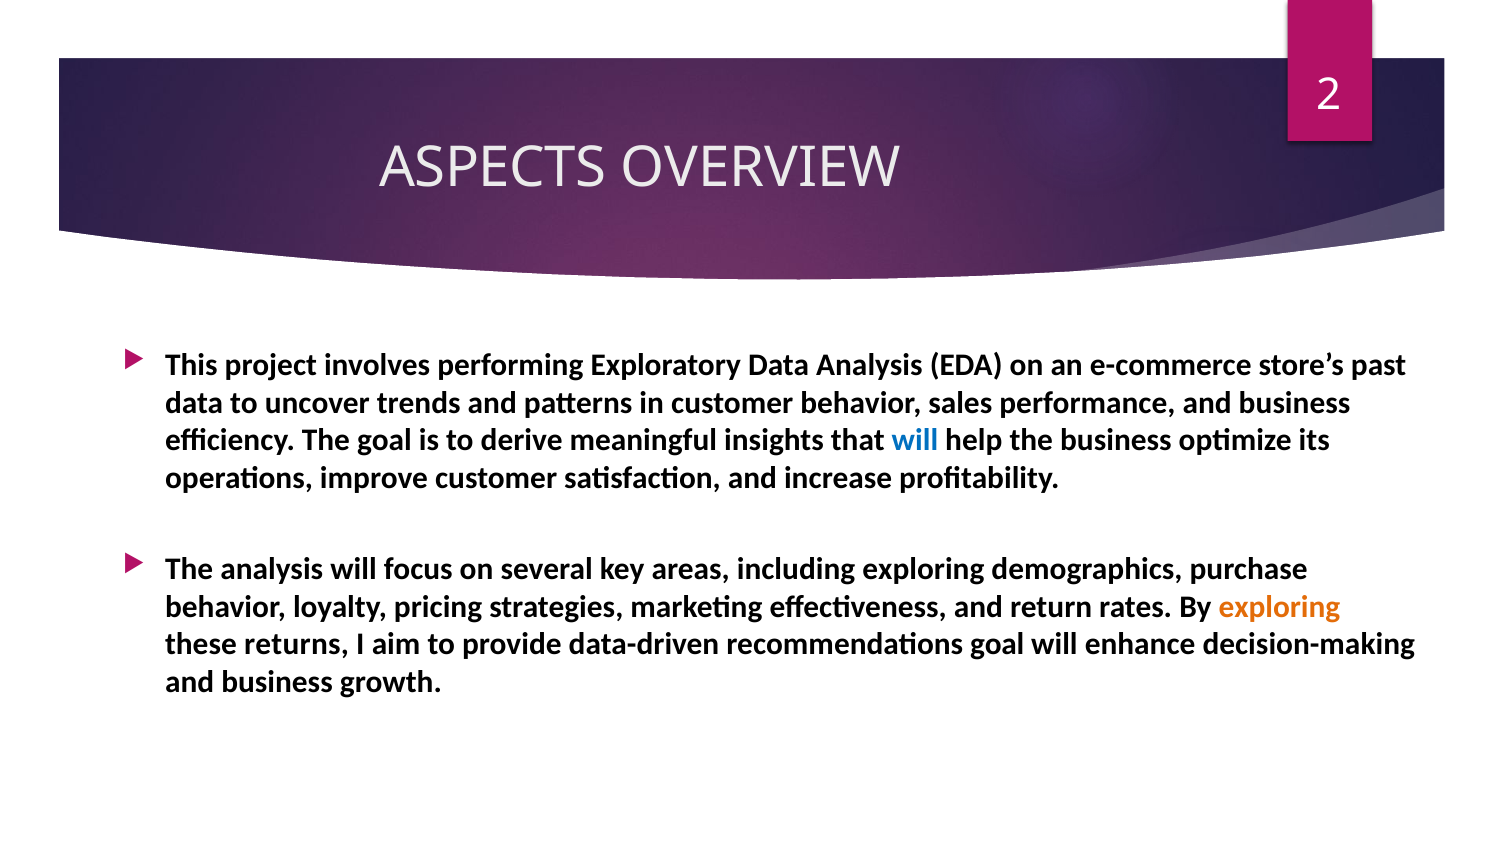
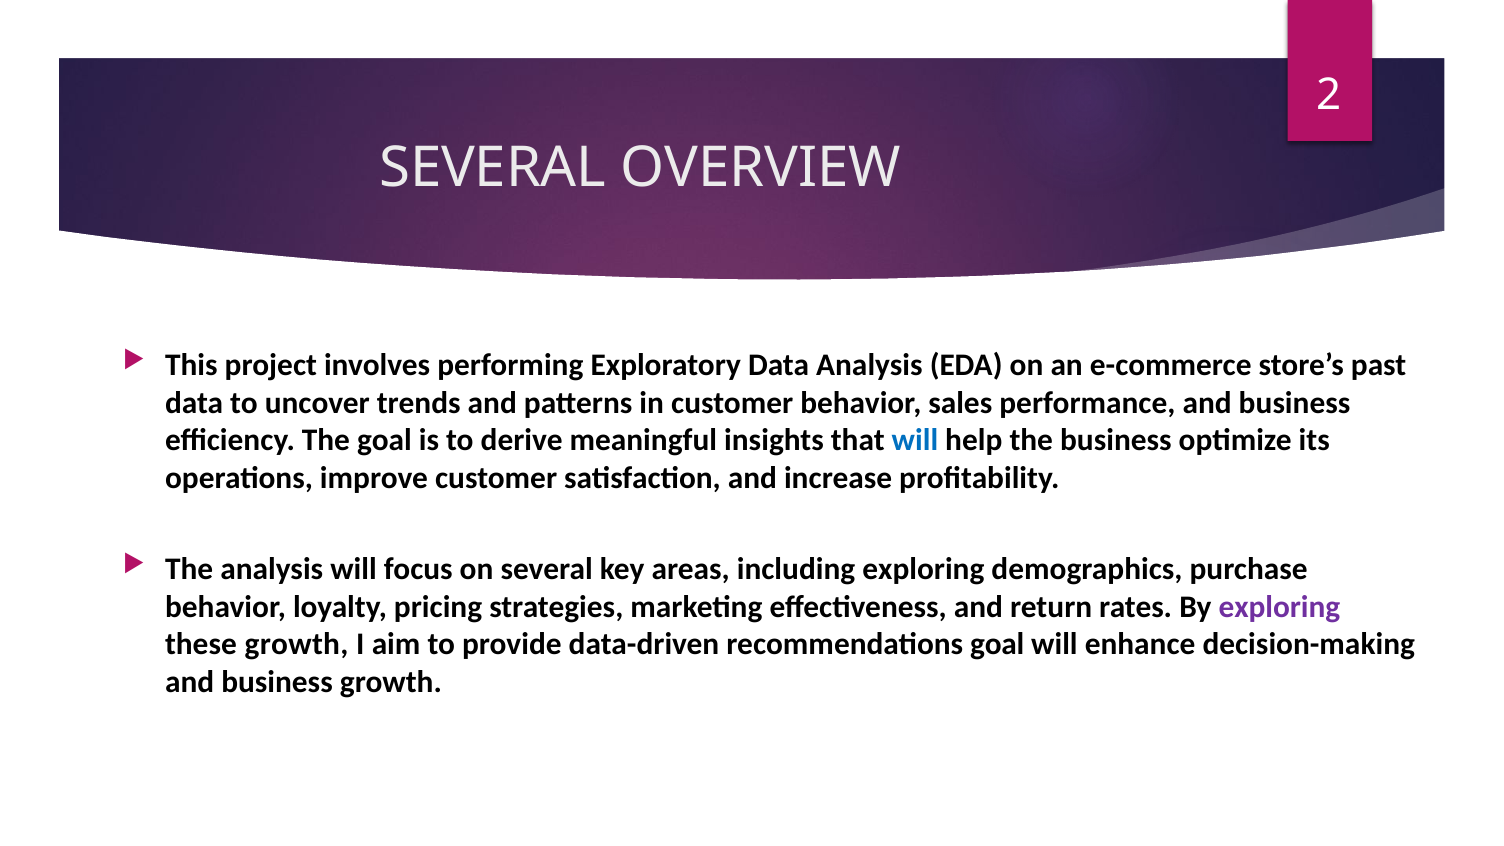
ASPECTS at (493, 168): ASPECTS -> SEVERAL
exploring at (1279, 607) colour: orange -> purple
these returns: returns -> growth
